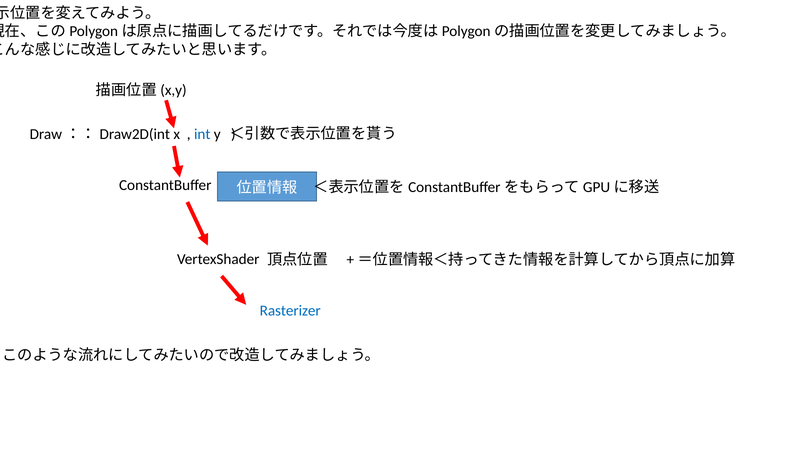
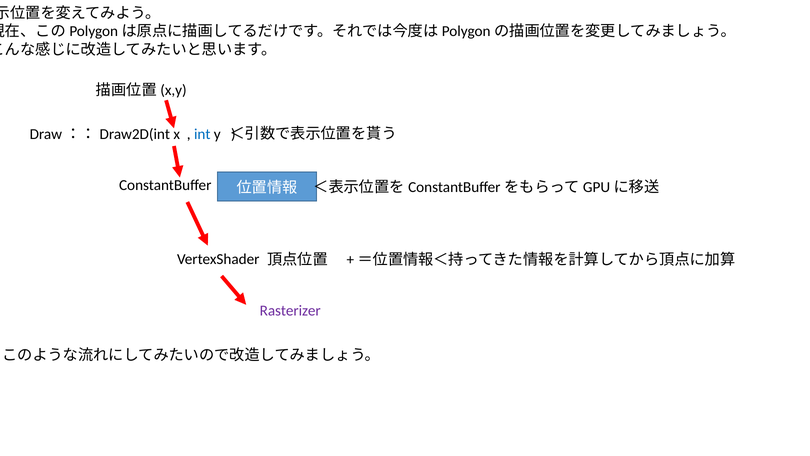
Rasterizer colour: blue -> purple
